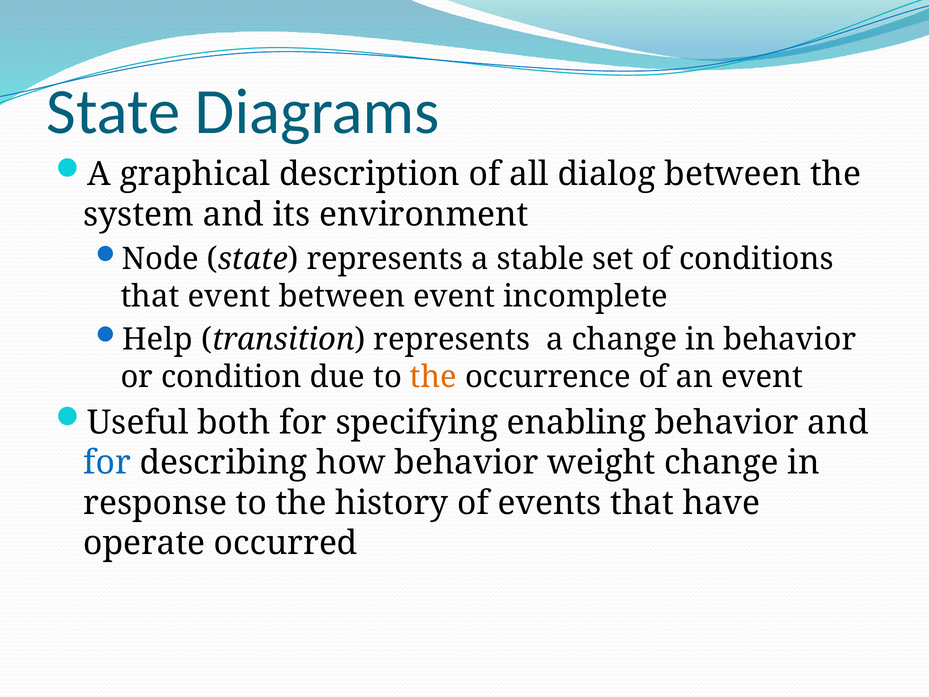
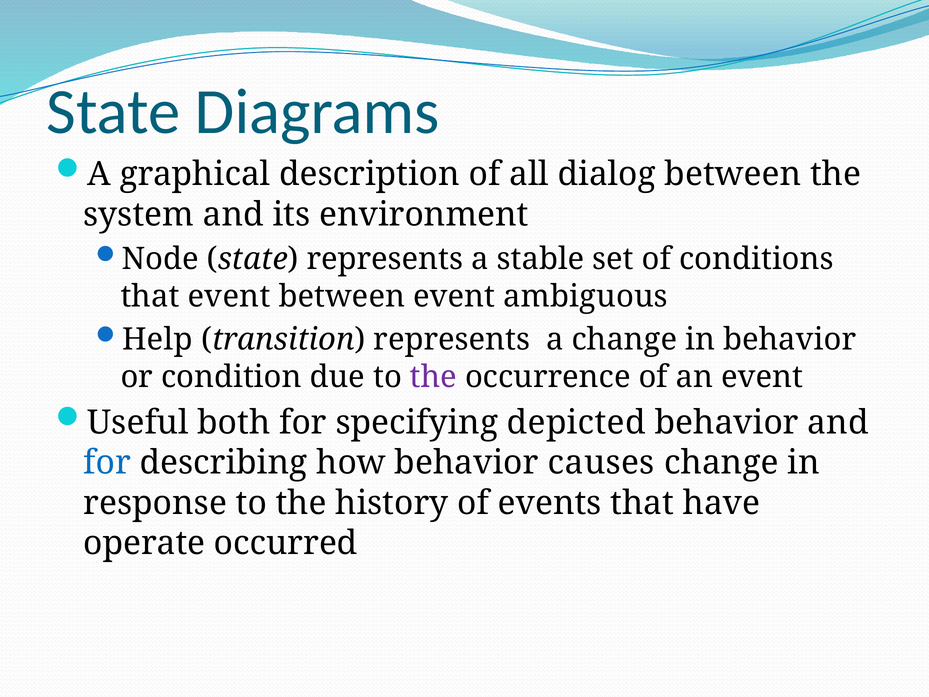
incomplete: incomplete -> ambiguous
the at (433, 377) colour: orange -> purple
enabling: enabling -> depicted
weight: weight -> causes
